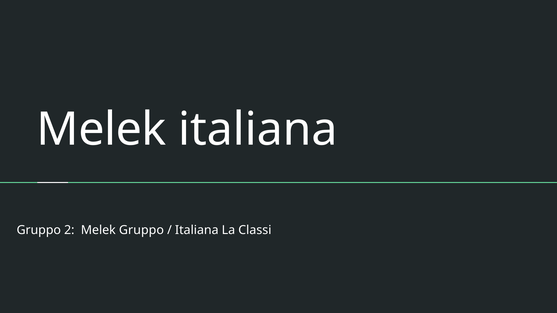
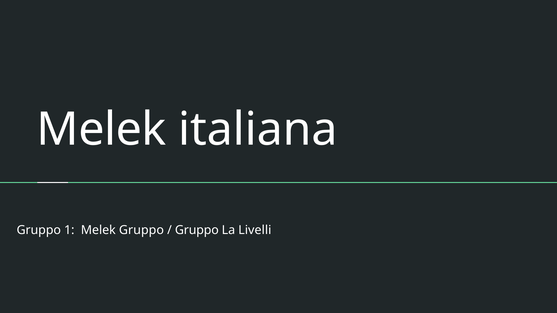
2: 2 -> 1
Italiana at (197, 230): Italiana -> Gruppo
Classi: Classi -> Livelli
